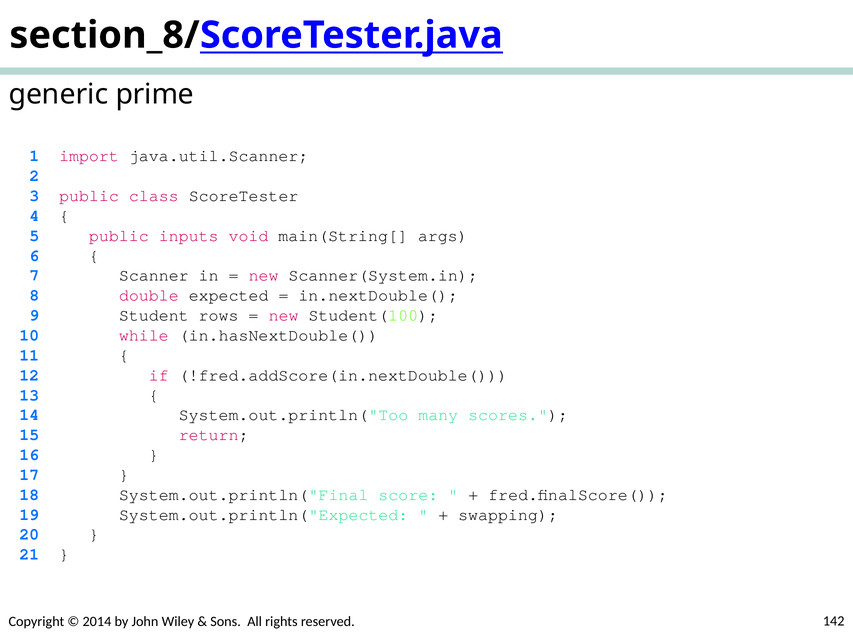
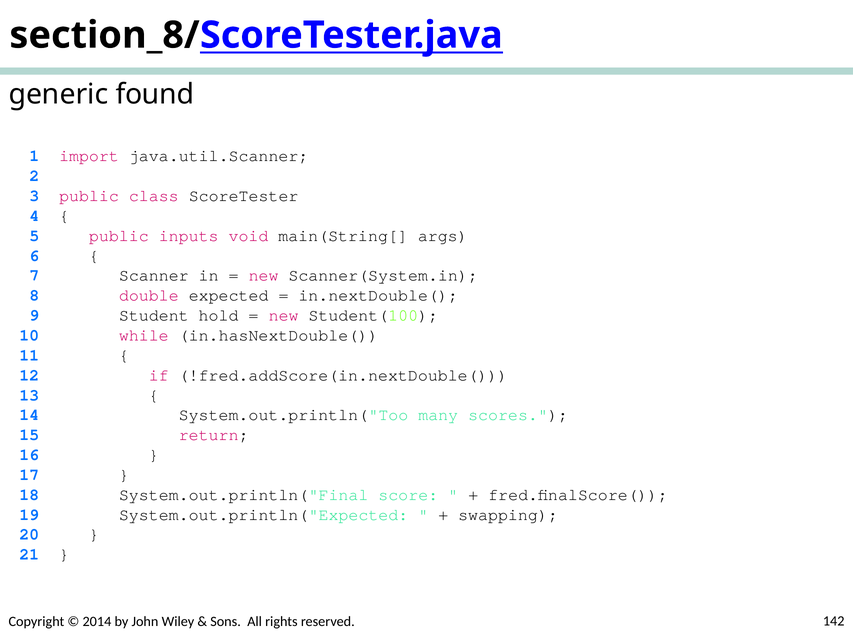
prime: prime -> found
rows: rows -> hold
